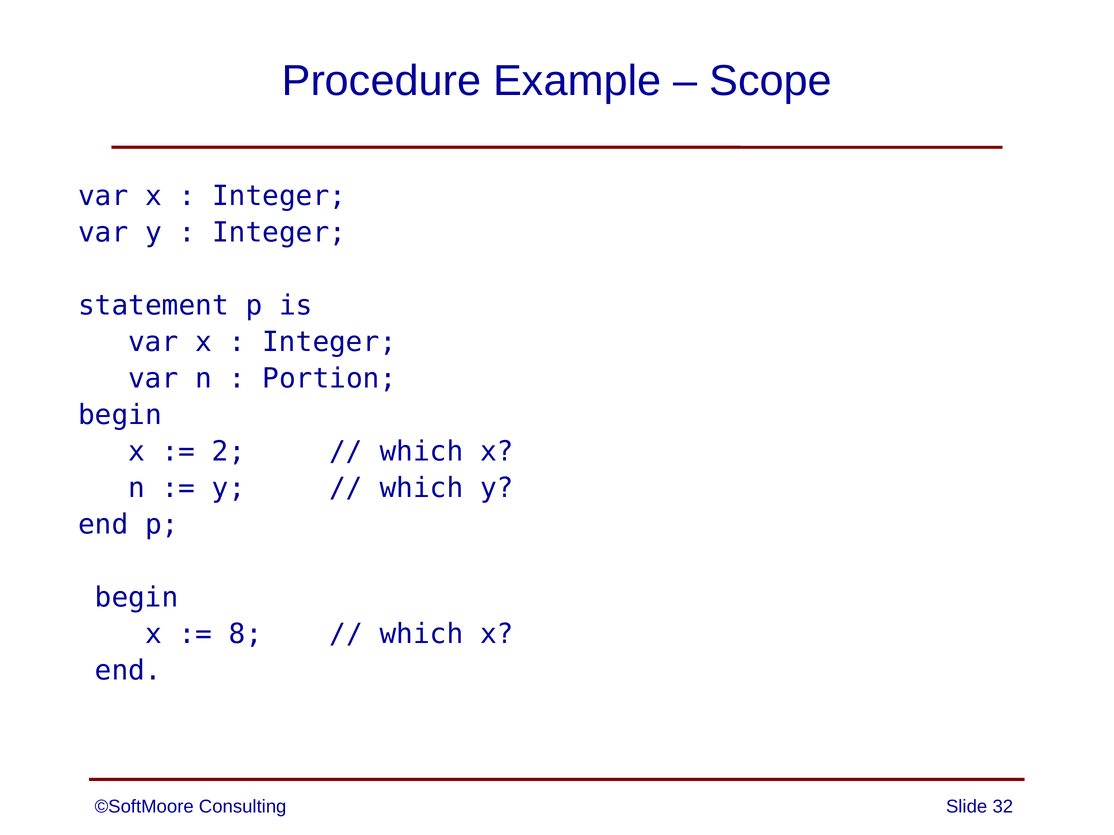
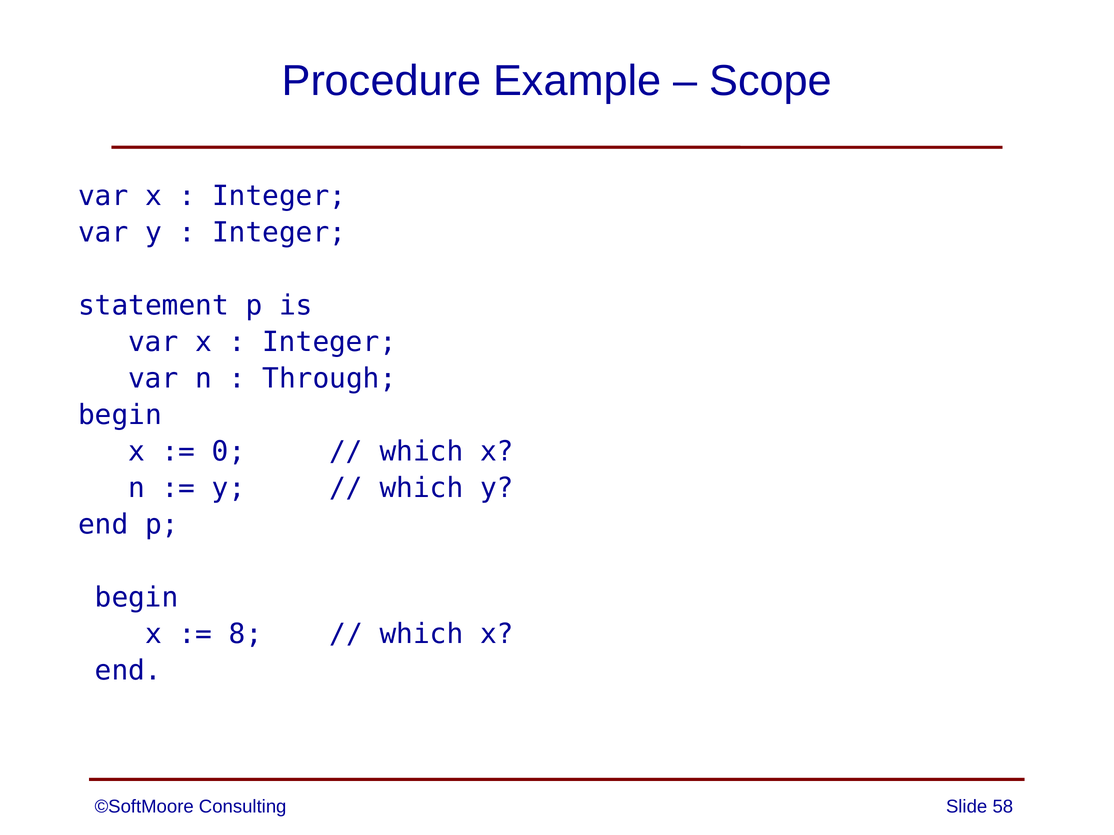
Portion: Portion -> Through
2: 2 -> 0
32: 32 -> 58
